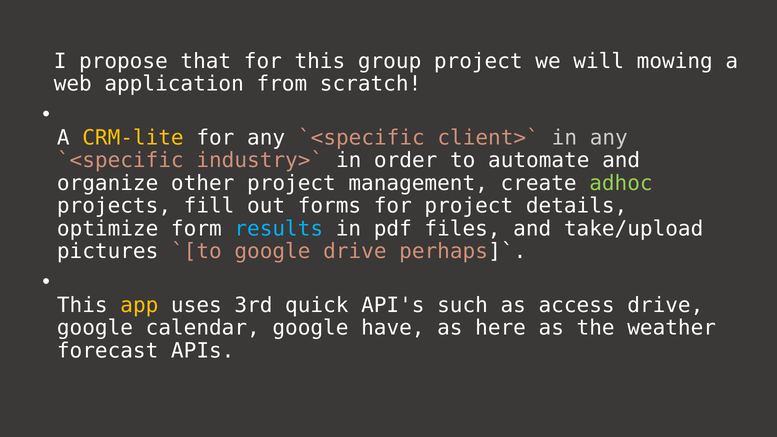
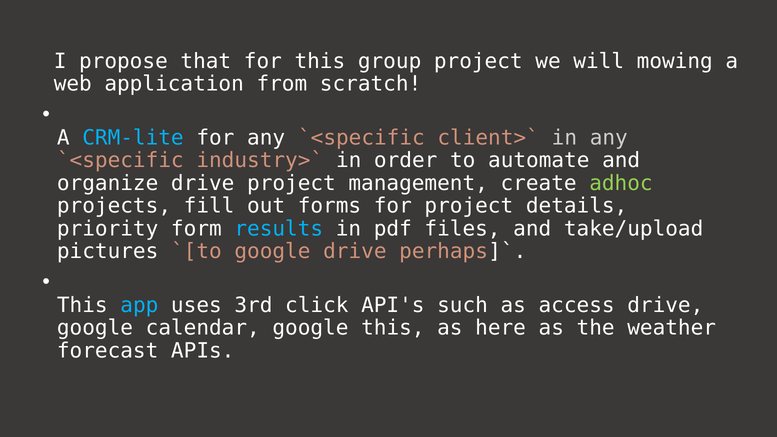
CRM-lite colour: yellow -> light blue
organize other: other -> drive
optimize: optimize -> priority
app colour: yellow -> light blue
quick: quick -> click
google have: have -> this
